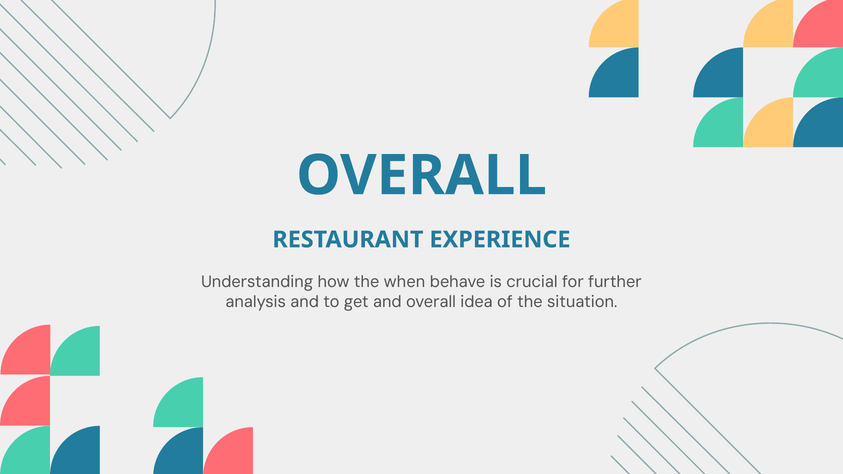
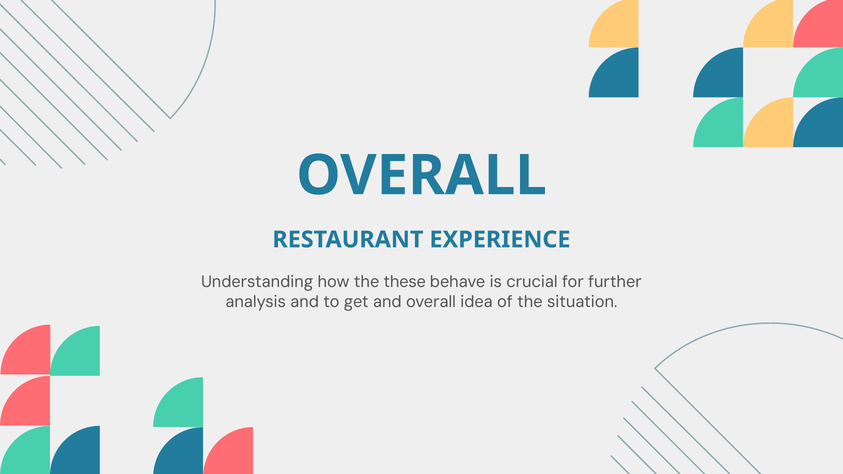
when: when -> these
